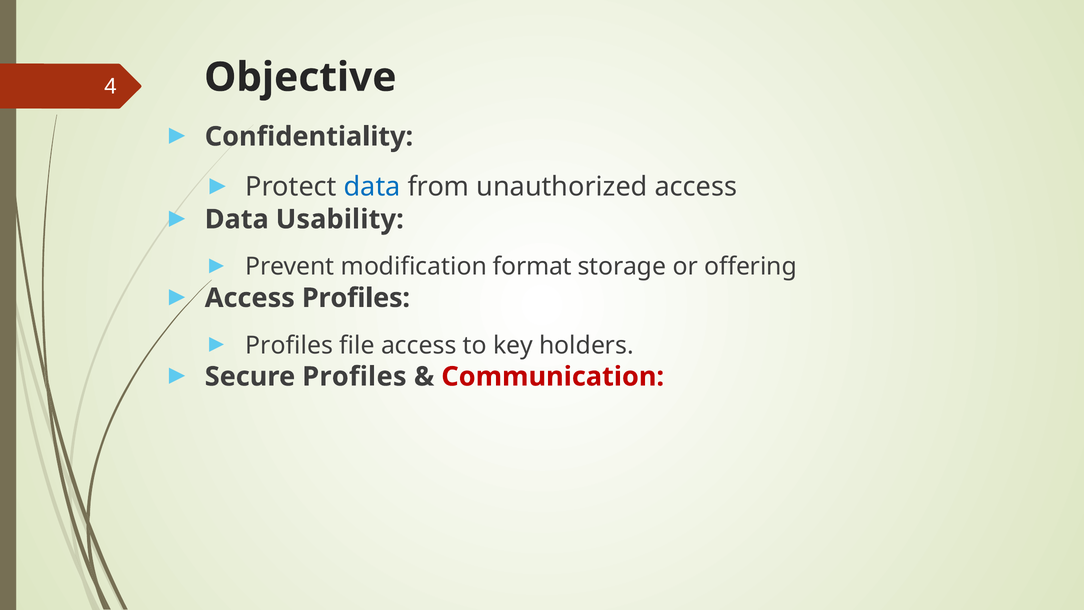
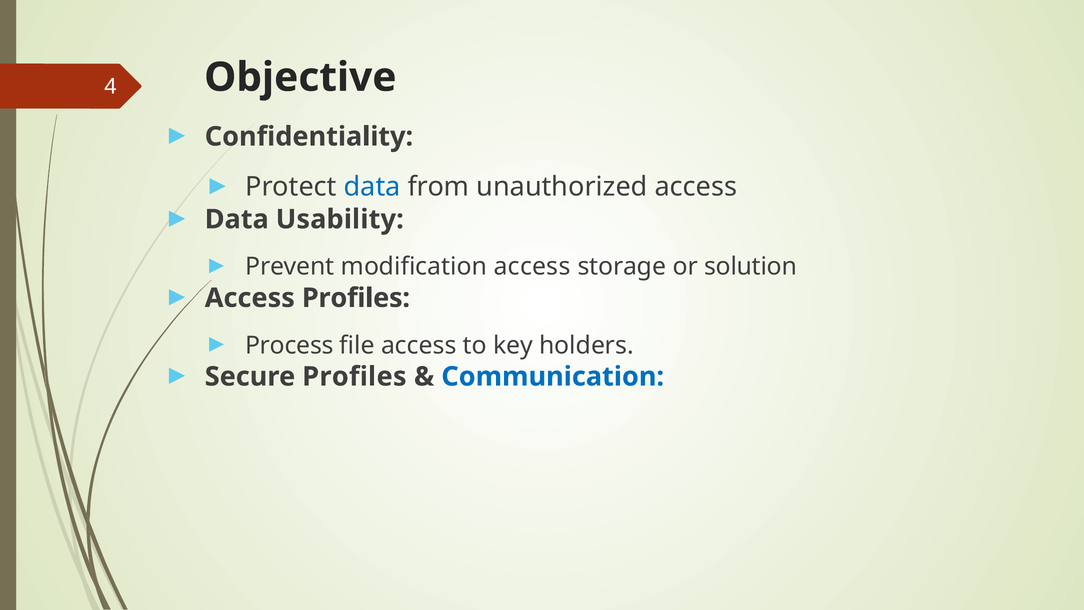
modification format: format -> access
offering: offering -> solution
Profiles at (289, 345): Profiles -> Process
Communication colour: red -> blue
